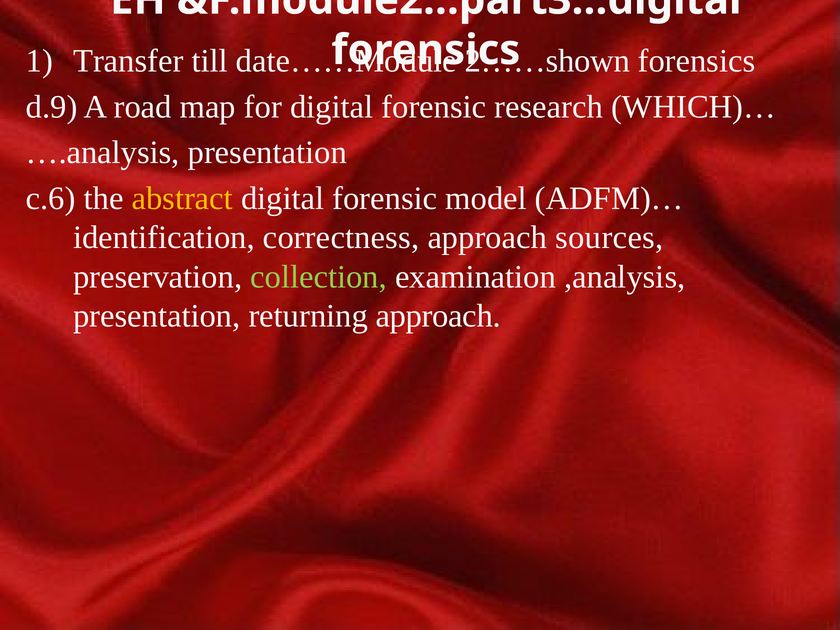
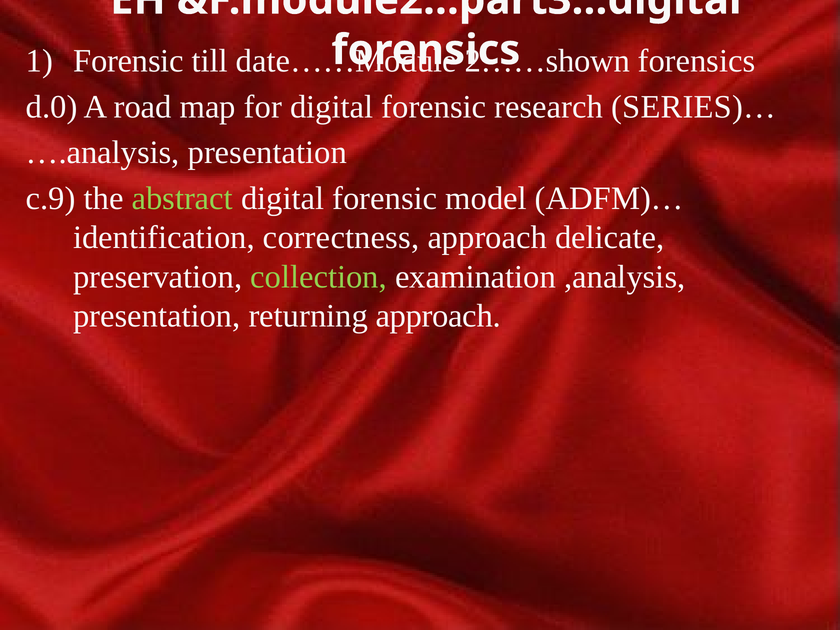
Transfer at (128, 61): Transfer -> Forensic
d.9: d.9 -> d.0
WHICH)…: WHICH)… -> SERIES)…
c.6: c.6 -> c.9
abstract colour: yellow -> light green
sources: sources -> delicate
